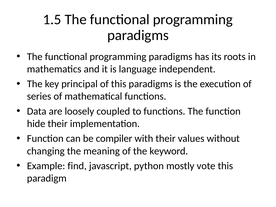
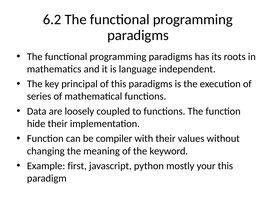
1.5: 1.5 -> 6.2
find: find -> first
vote: vote -> your
